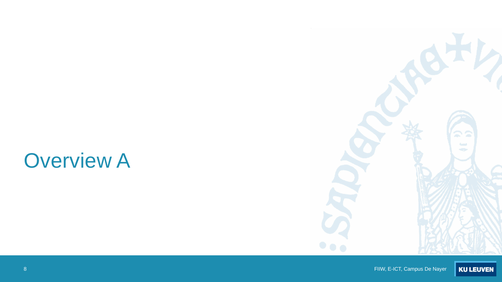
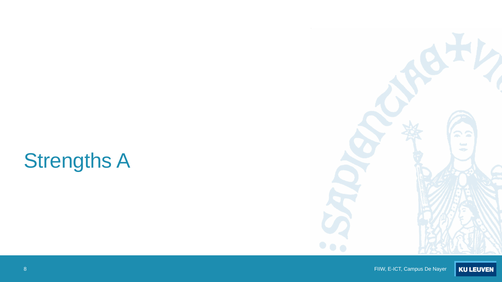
Overview: Overview -> Strengths
